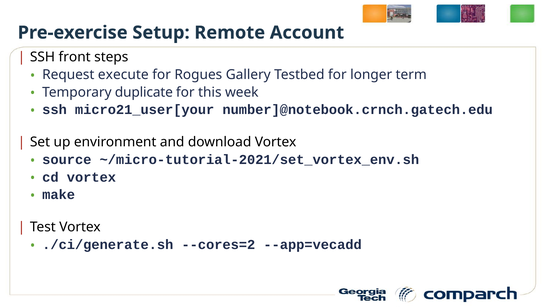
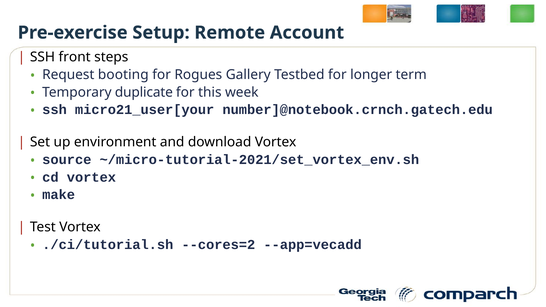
execute: execute -> booting
./ci/generate.sh: ./ci/generate.sh -> ./ci/tutorial.sh
